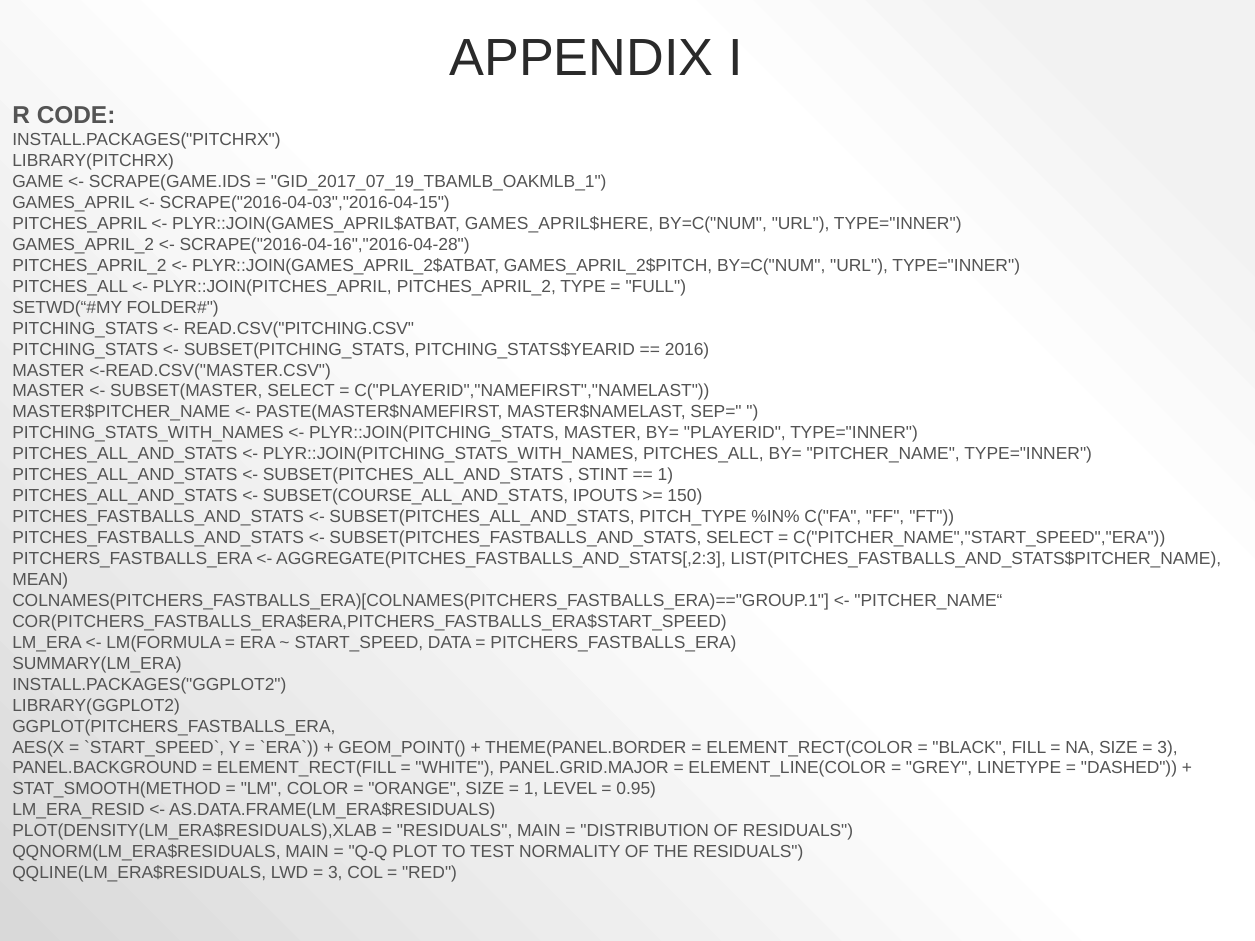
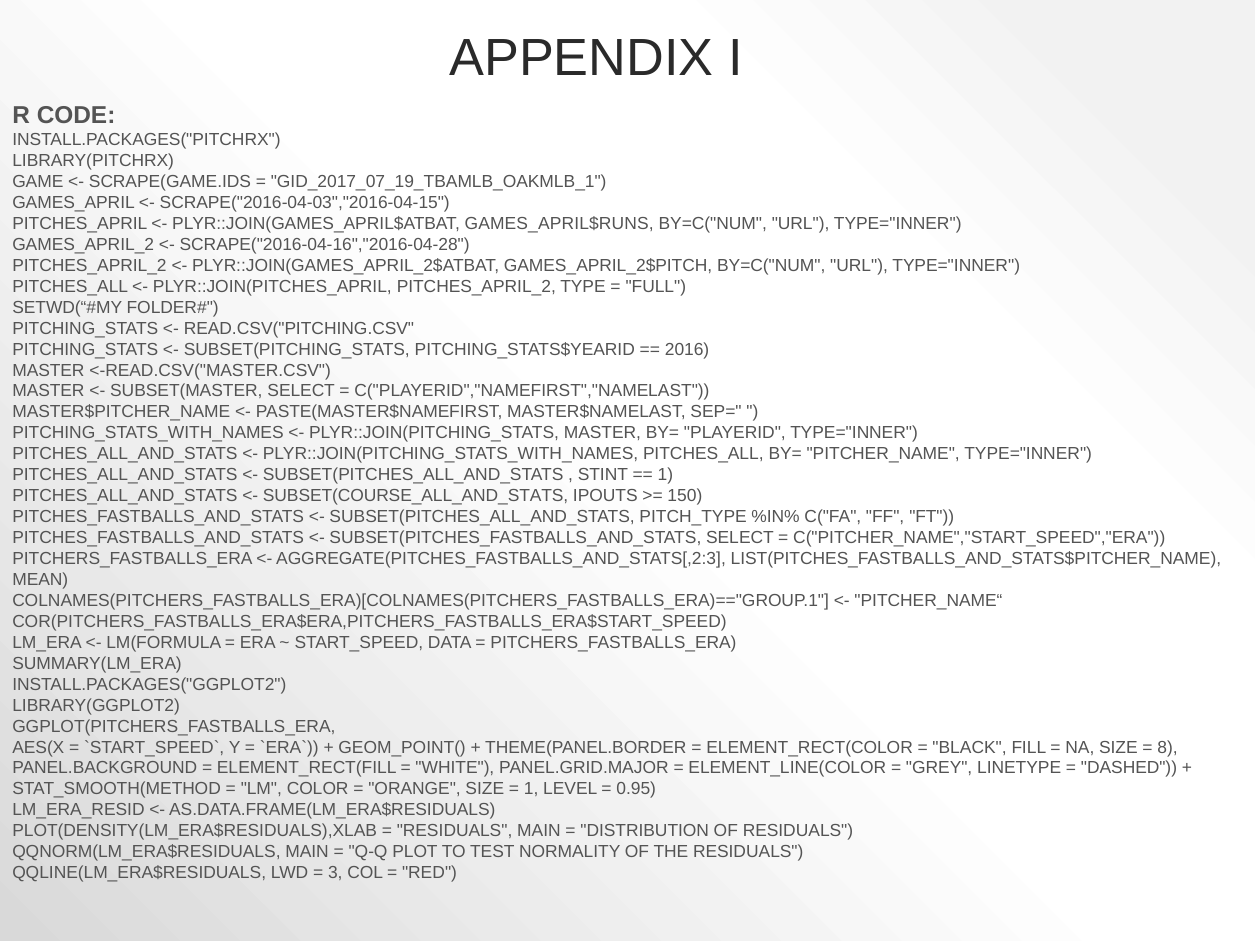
GAMES_APRIL$HERE: GAMES_APRIL$HERE -> GAMES_APRIL$RUNS
3 at (1168, 747): 3 -> 8
